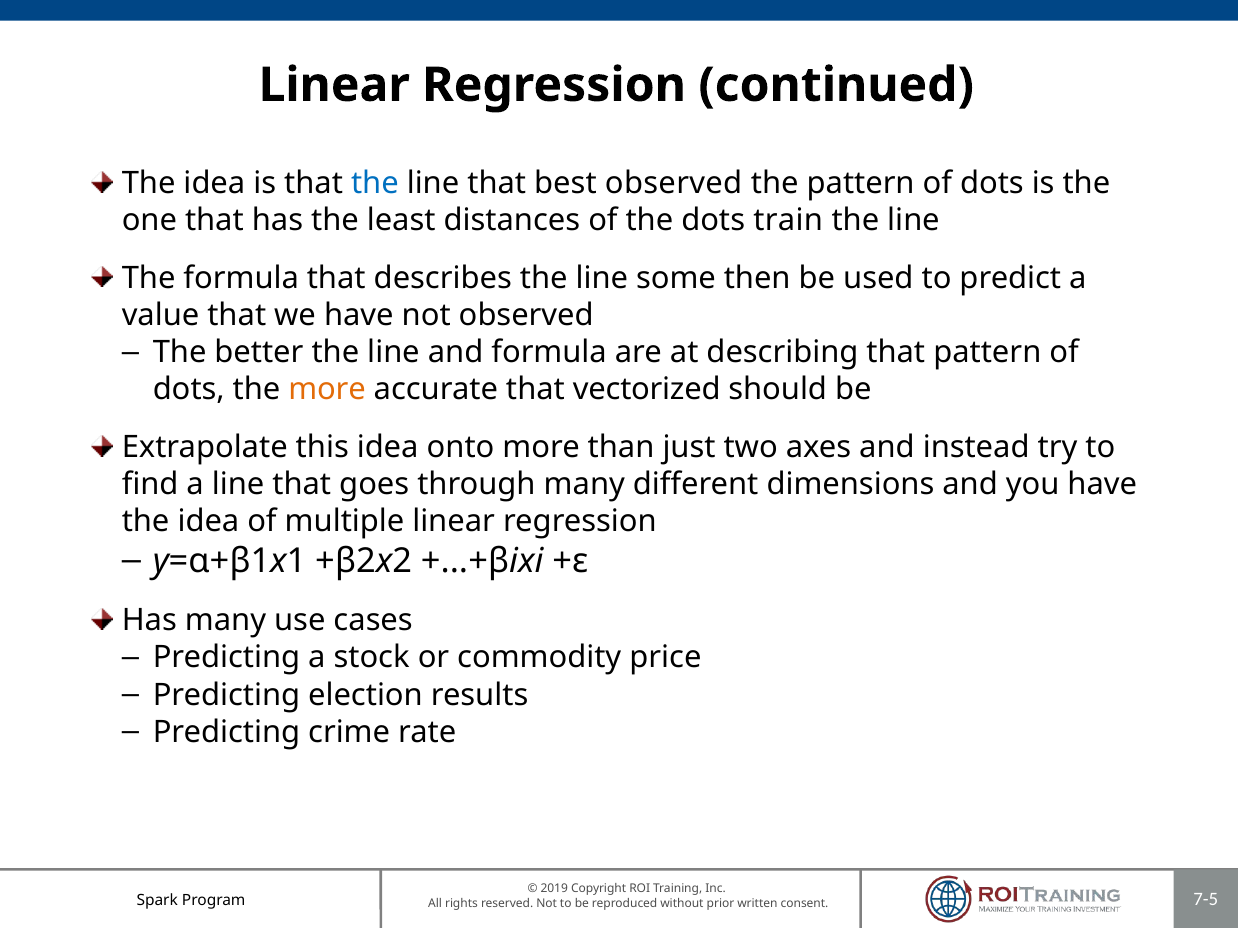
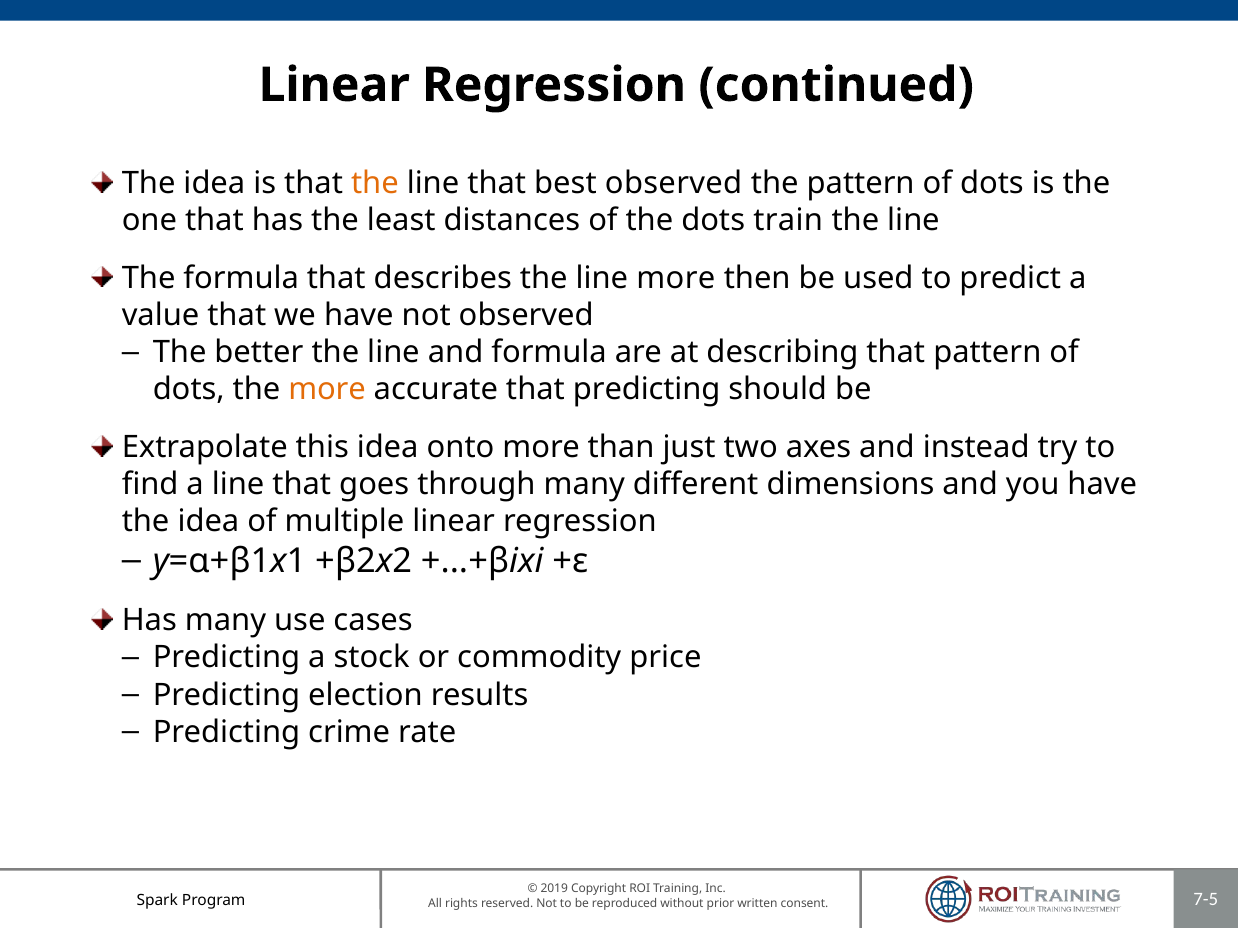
the at (375, 184) colour: blue -> orange
line some: some -> more
that vectorized: vectorized -> predicting
